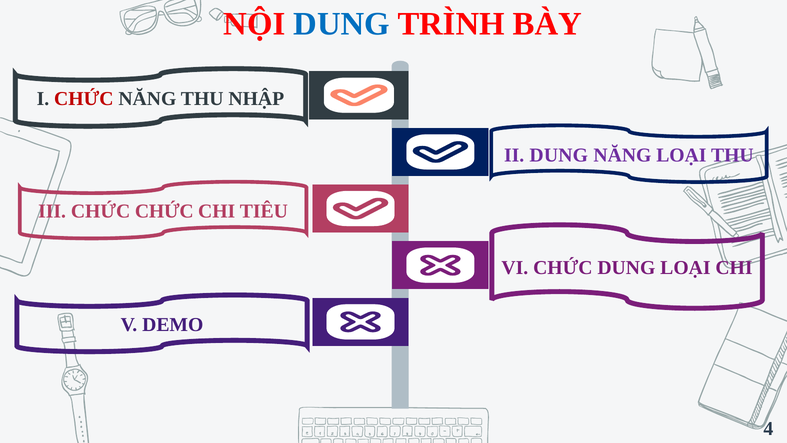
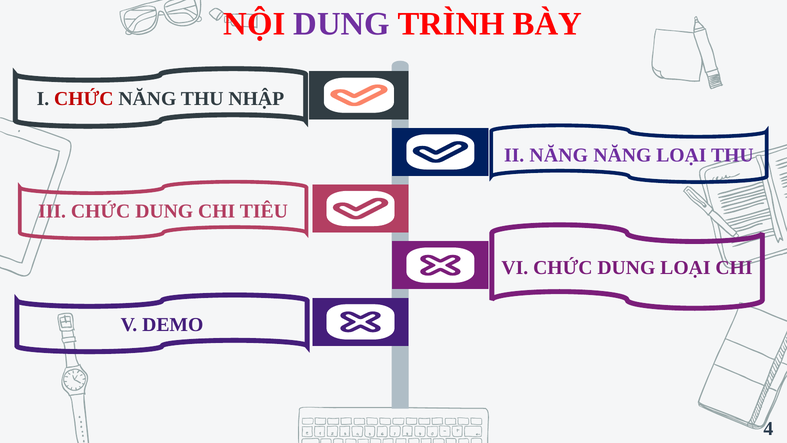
DUNG at (342, 24) colour: blue -> purple
II DUNG: DUNG -> NĂNG
III CHỨC CHỨC: CHỨC -> DUNG
